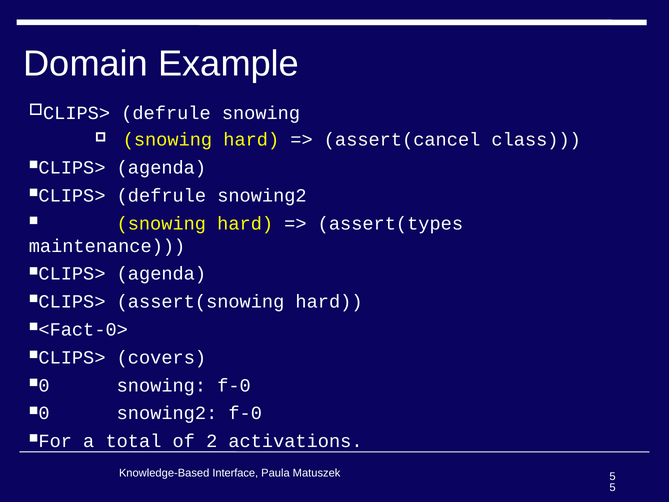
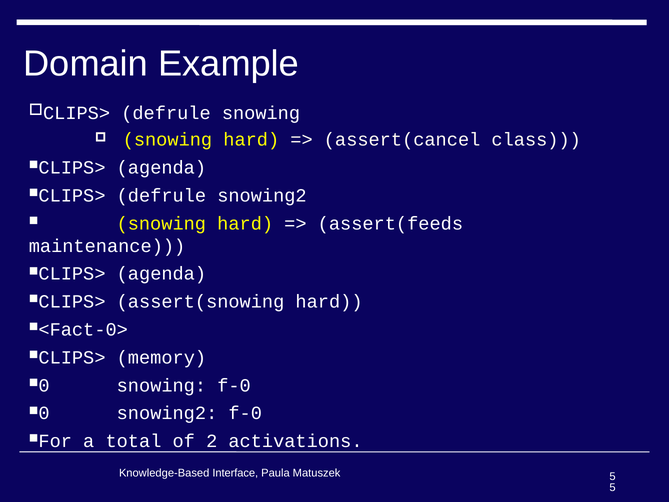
assert(types: assert(types -> assert(feeds
covers: covers -> memory
